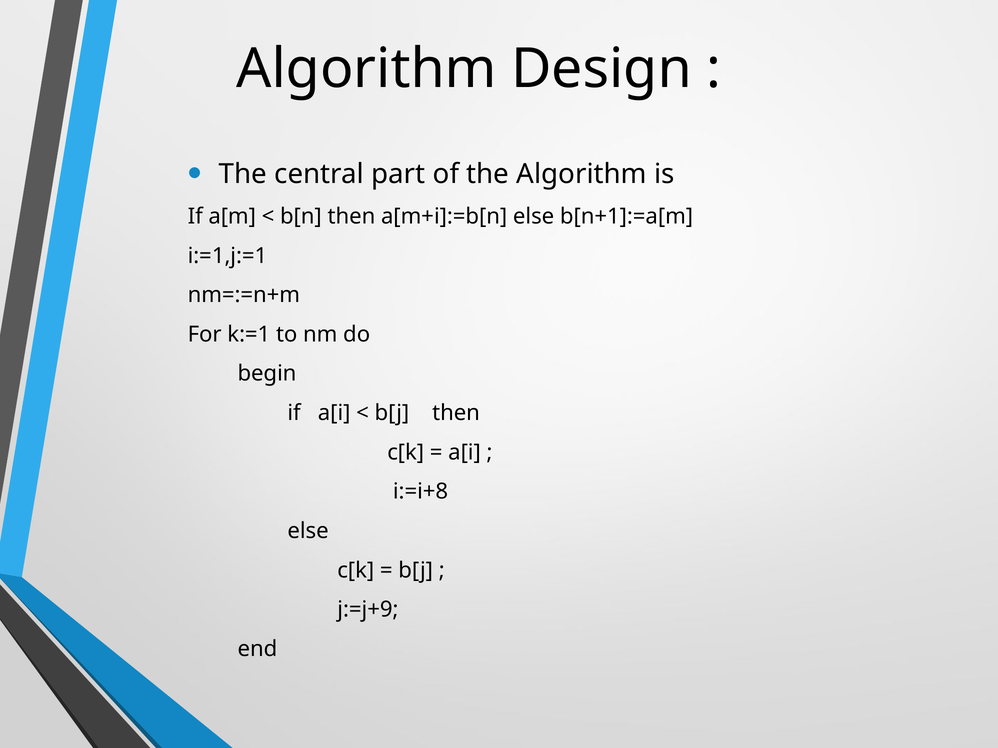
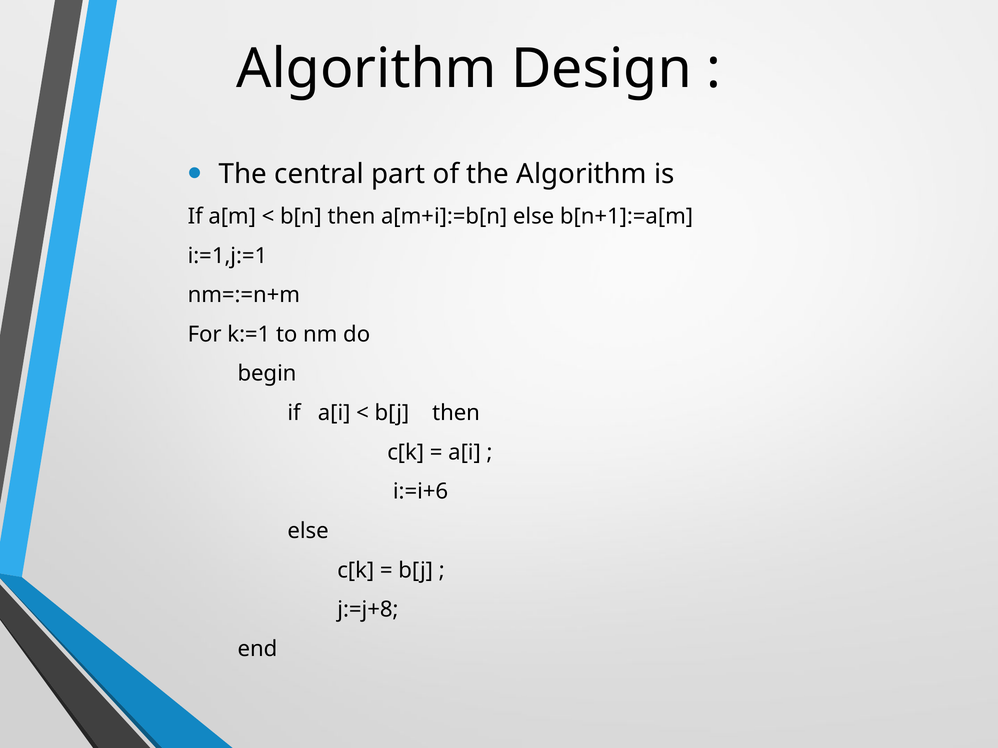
i:=i+8: i:=i+8 -> i:=i+6
j:=j+9: j:=j+9 -> j:=j+8
